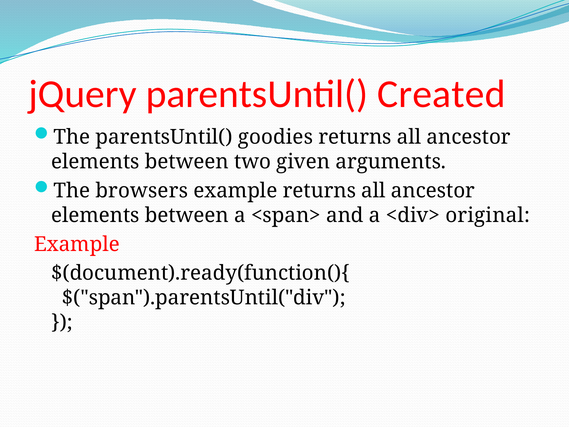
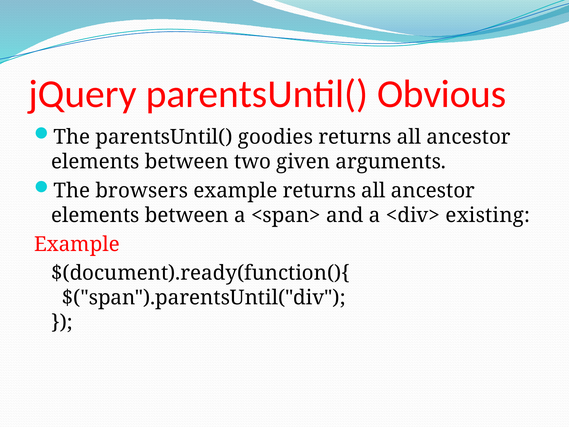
Created: Created -> Obvious
original: original -> existing
